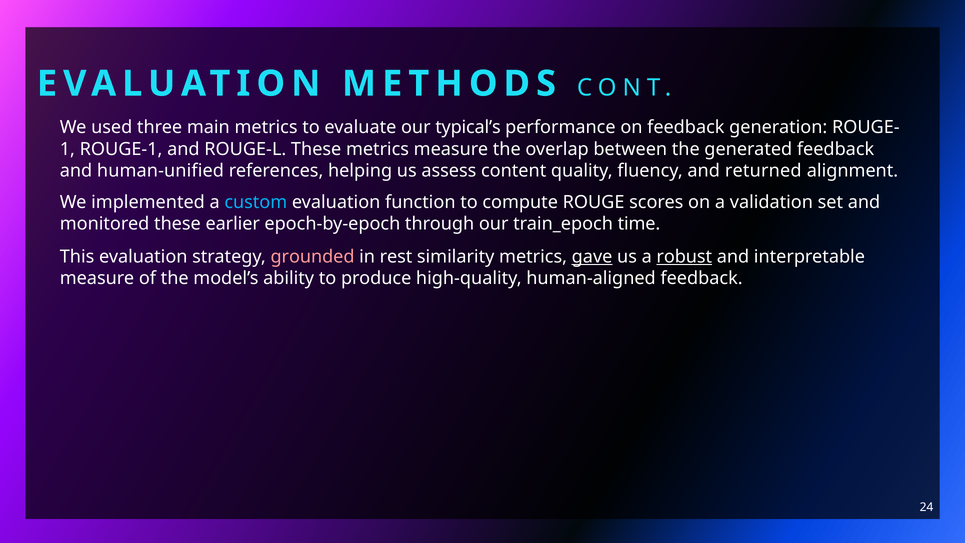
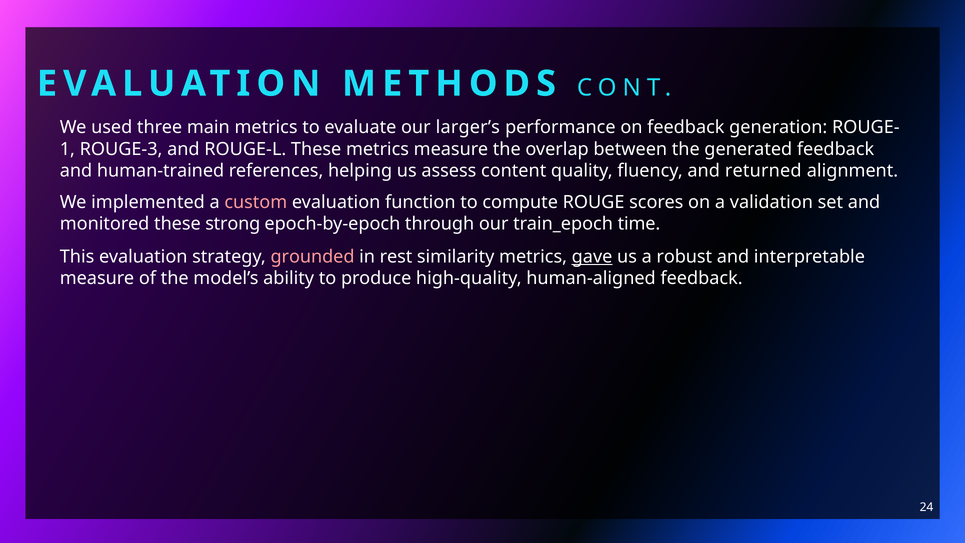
typical’s: typical’s -> larger’s
ROUGE-1: ROUGE-1 -> ROUGE-3
human-unified: human-unified -> human-trained
custom colour: light blue -> pink
earlier: earlier -> strong
robust underline: present -> none
